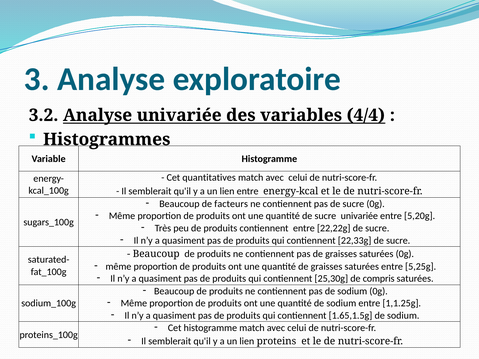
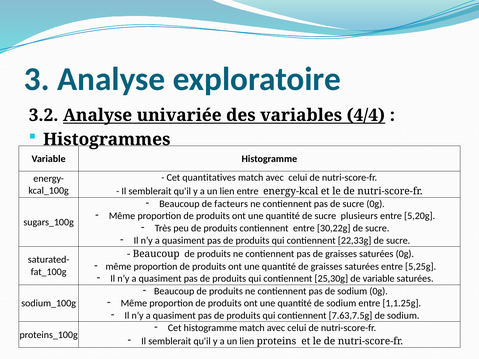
sucre univariée: univariée -> plusieurs
22,22g: 22,22g -> 30,22g
de compris: compris -> variable
1.65,1.5g: 1.65,1.5g -> 7.63,7.5g
